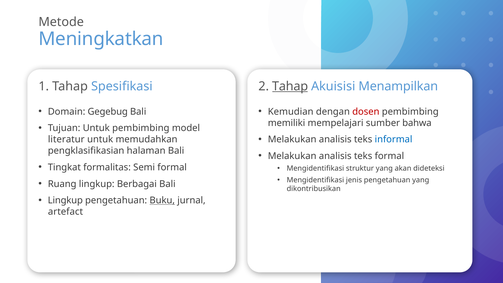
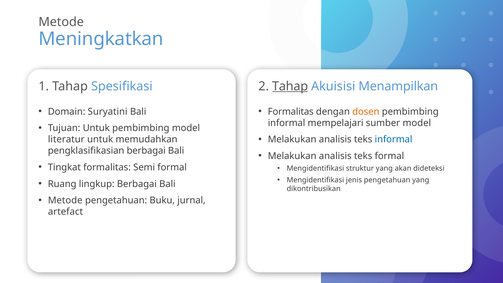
Gegebug: Gegebug -> Suryatini
Kemudian at (291, 112): Kemudian -> Formalitas
dosen colour: red -> orange
memiliki at (287, 123): memiliki -> informal
sumber bahwa: bahwa -> model
pengklasifikasian halaman: halaman -> berbagai
Lingkup at (65, 200): Lingkup -> Metode
Buku underline: present -> none
